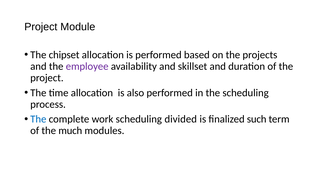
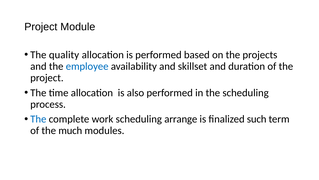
chipset: chipset -> quality
employee colour: purple -> blue
divided: divided -> arrange
